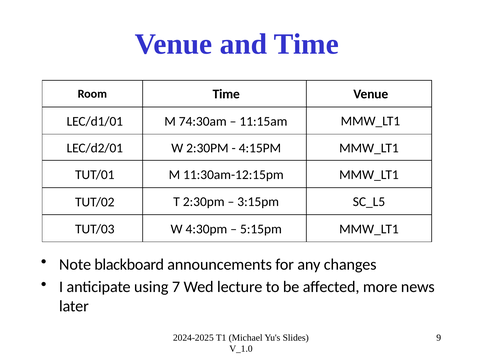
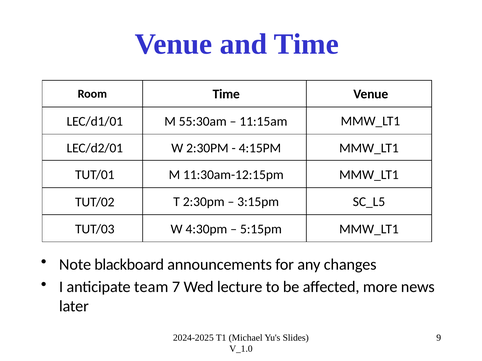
74:30am: 74:30am -> 55:30am
using: using -> team
